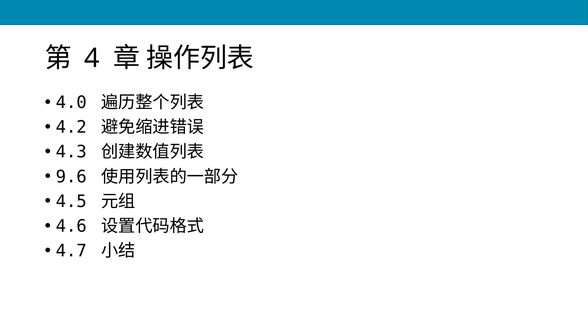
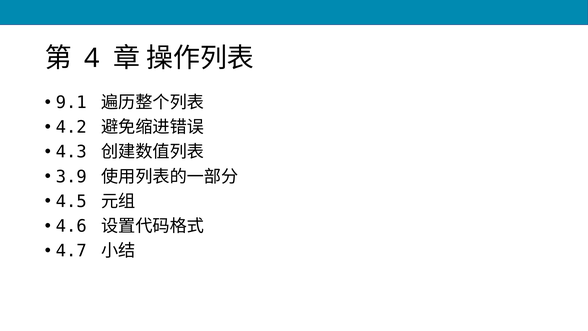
4.0: 4.0 -> 9.1
9.6: 9.6 -> 3.9
